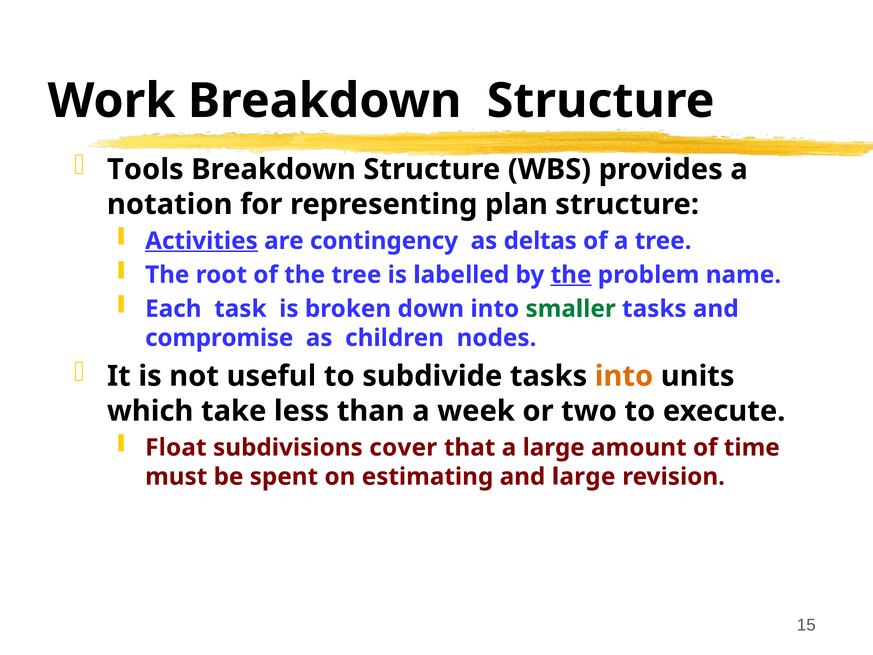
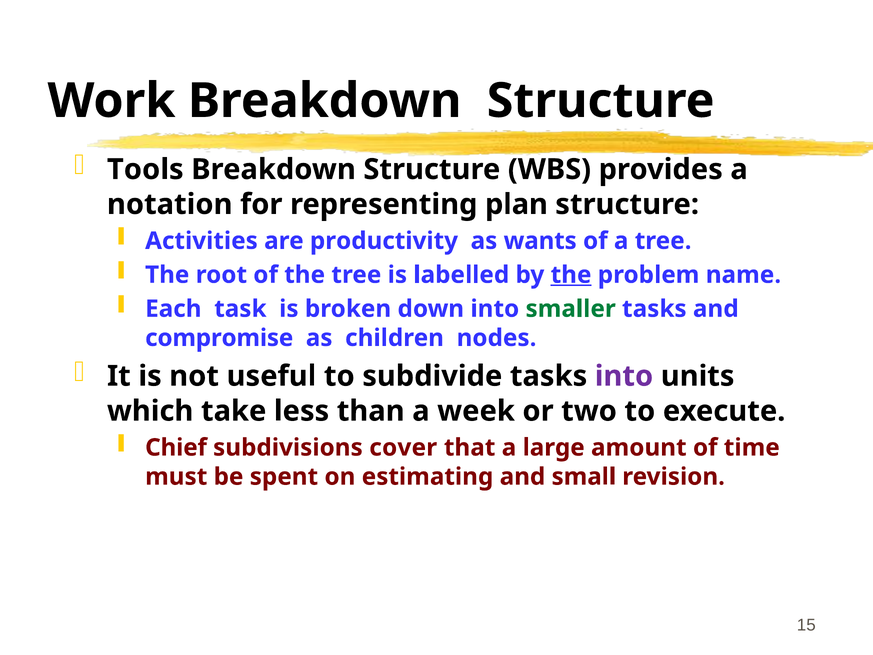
Activities underline: present -> none
contingency: contingency -> productivity
deltas: deltas -> wants
into at (624, 376) colour: orange -> purple
Float: Float -> Chief
and large: large -> small
